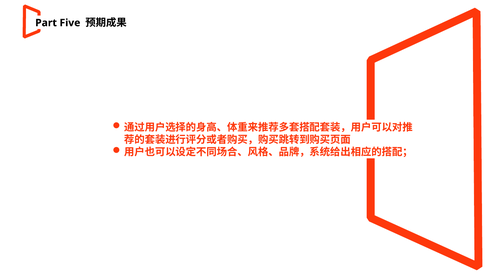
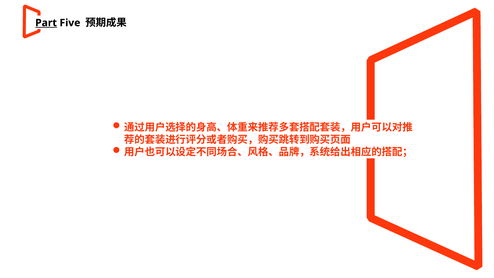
Part underline: none -> present
